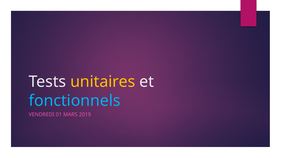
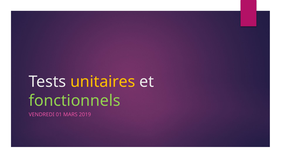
fonctionnels colour: light blue -> light green
